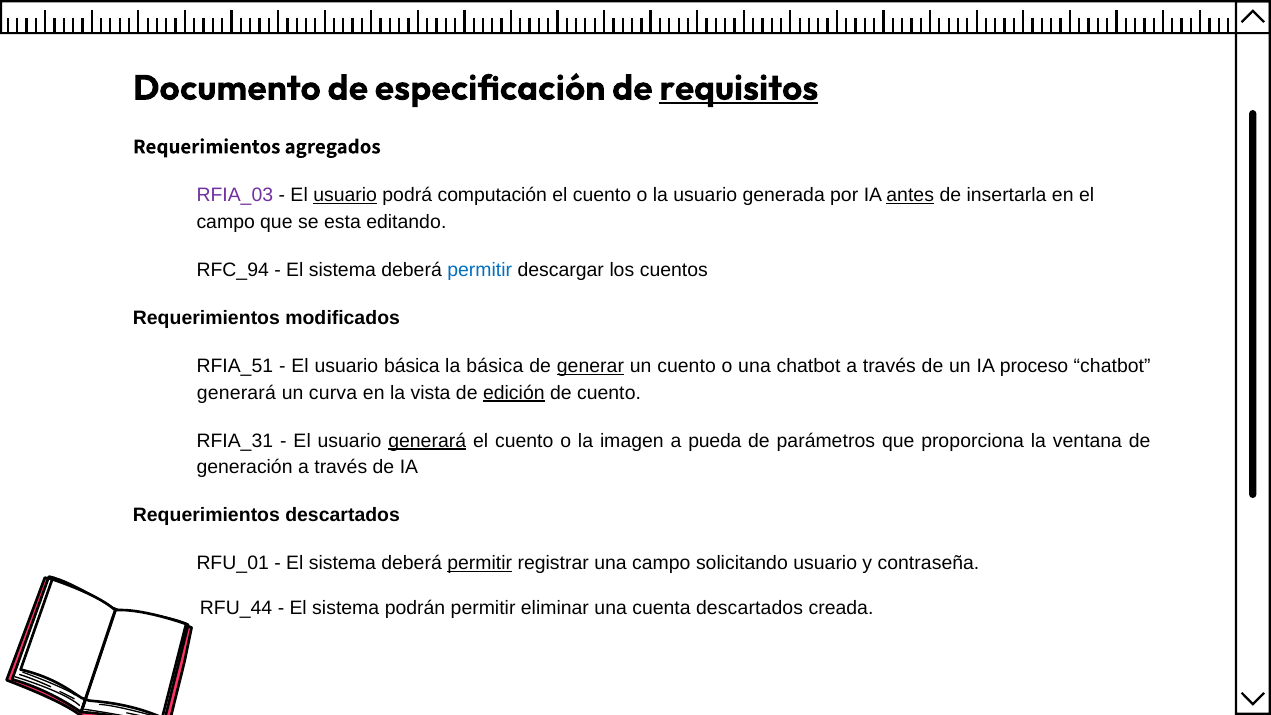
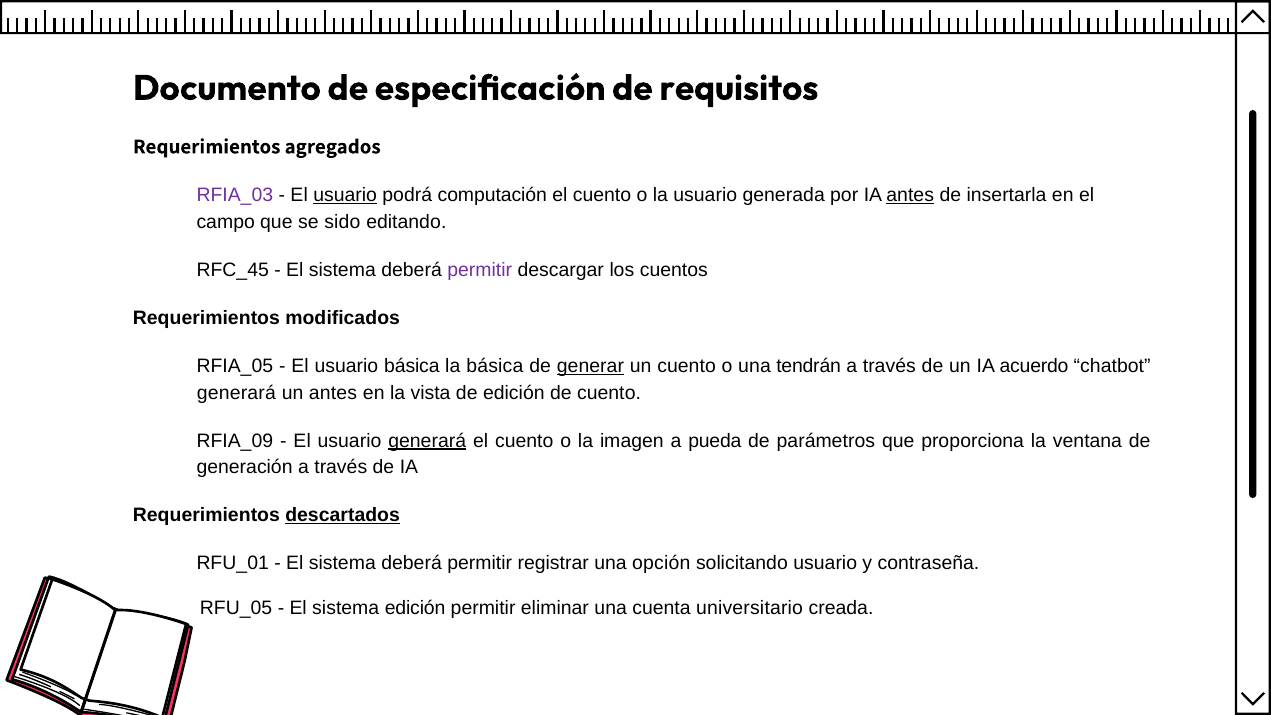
requisitos underline: present -> none
esta: esta -> sido
RFC_94: RFC_94 -> RFC_45
permitir at (480, 270) colour: blue -> purple
RFIA_51: RFIA_51 -> RFIA_05
una chatbot: chatbot -> tendrán
proceso: proceso -> acuerdo
un curva: curva -> antes
edición at (514, 393) underline: present -> none
RFIA_31: RFIA_31 -> RFIA_09
descartados at (343, 515) underline: none -> present
permitir at (480, 563) underline: present -> none
una campo: campo -> opción
RFU_44: RFU_44 -> RFU_05
sistema podrán: podrán -> edición
cuenta descartados: descartados -> universitario
